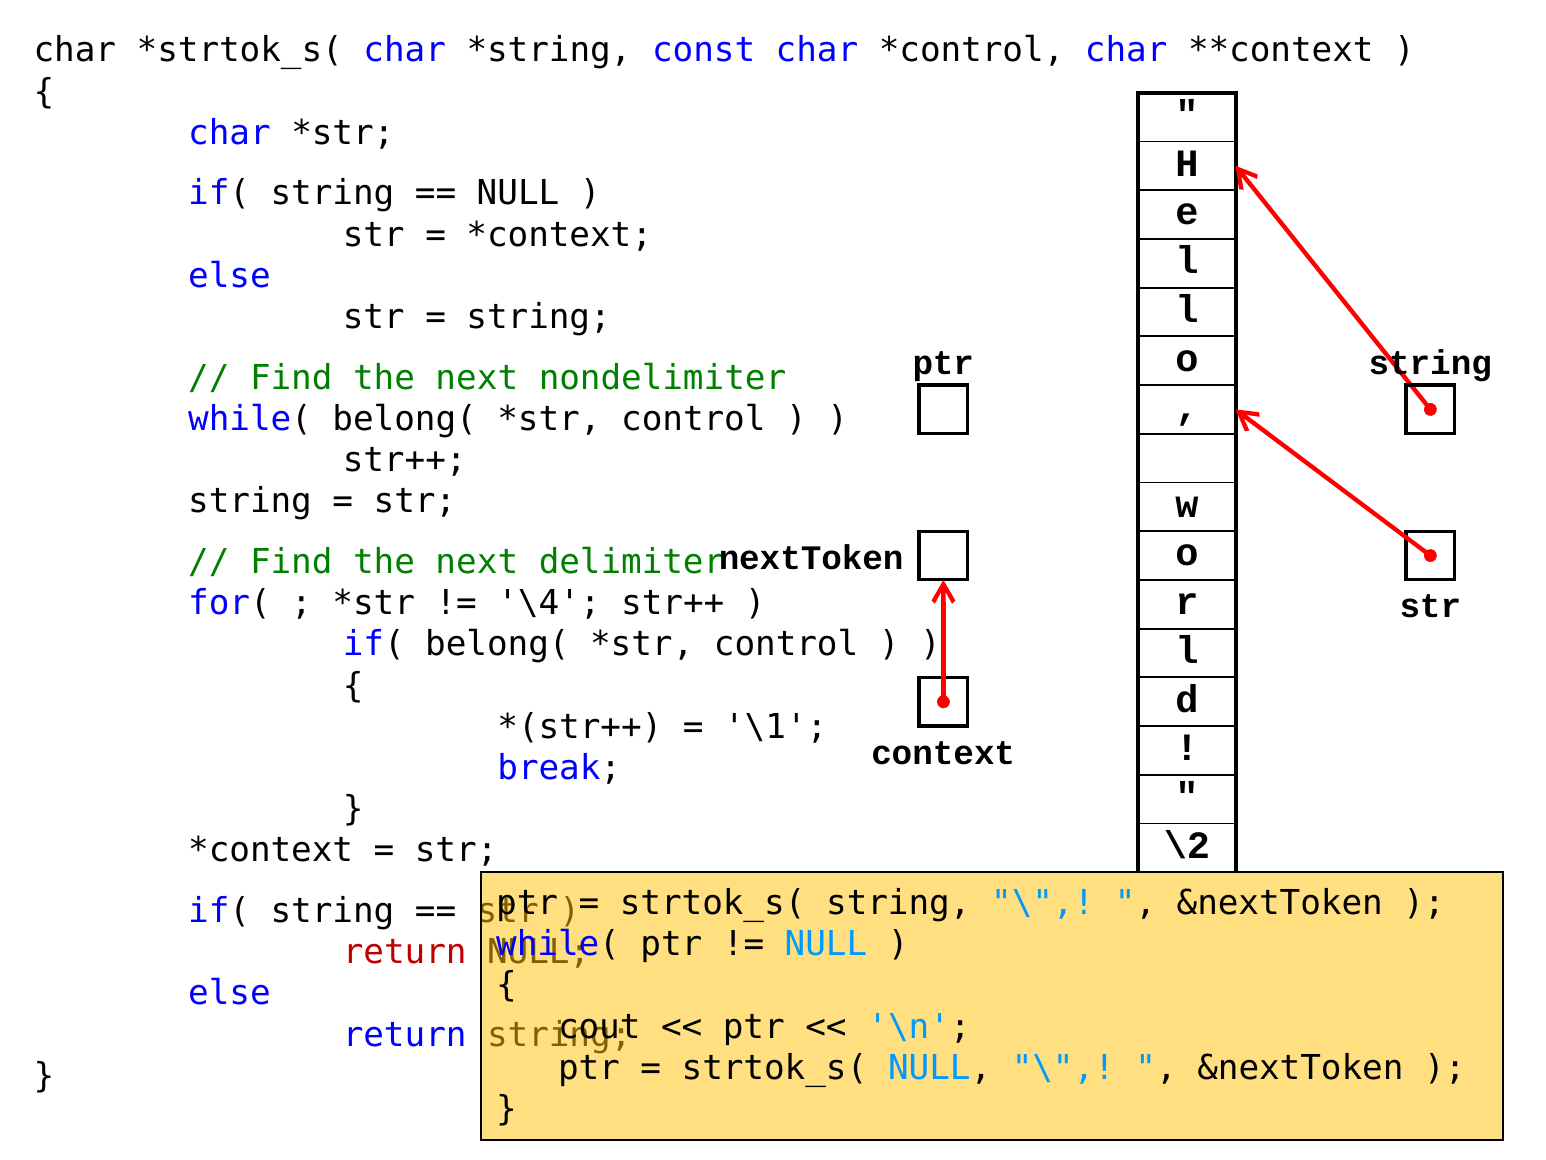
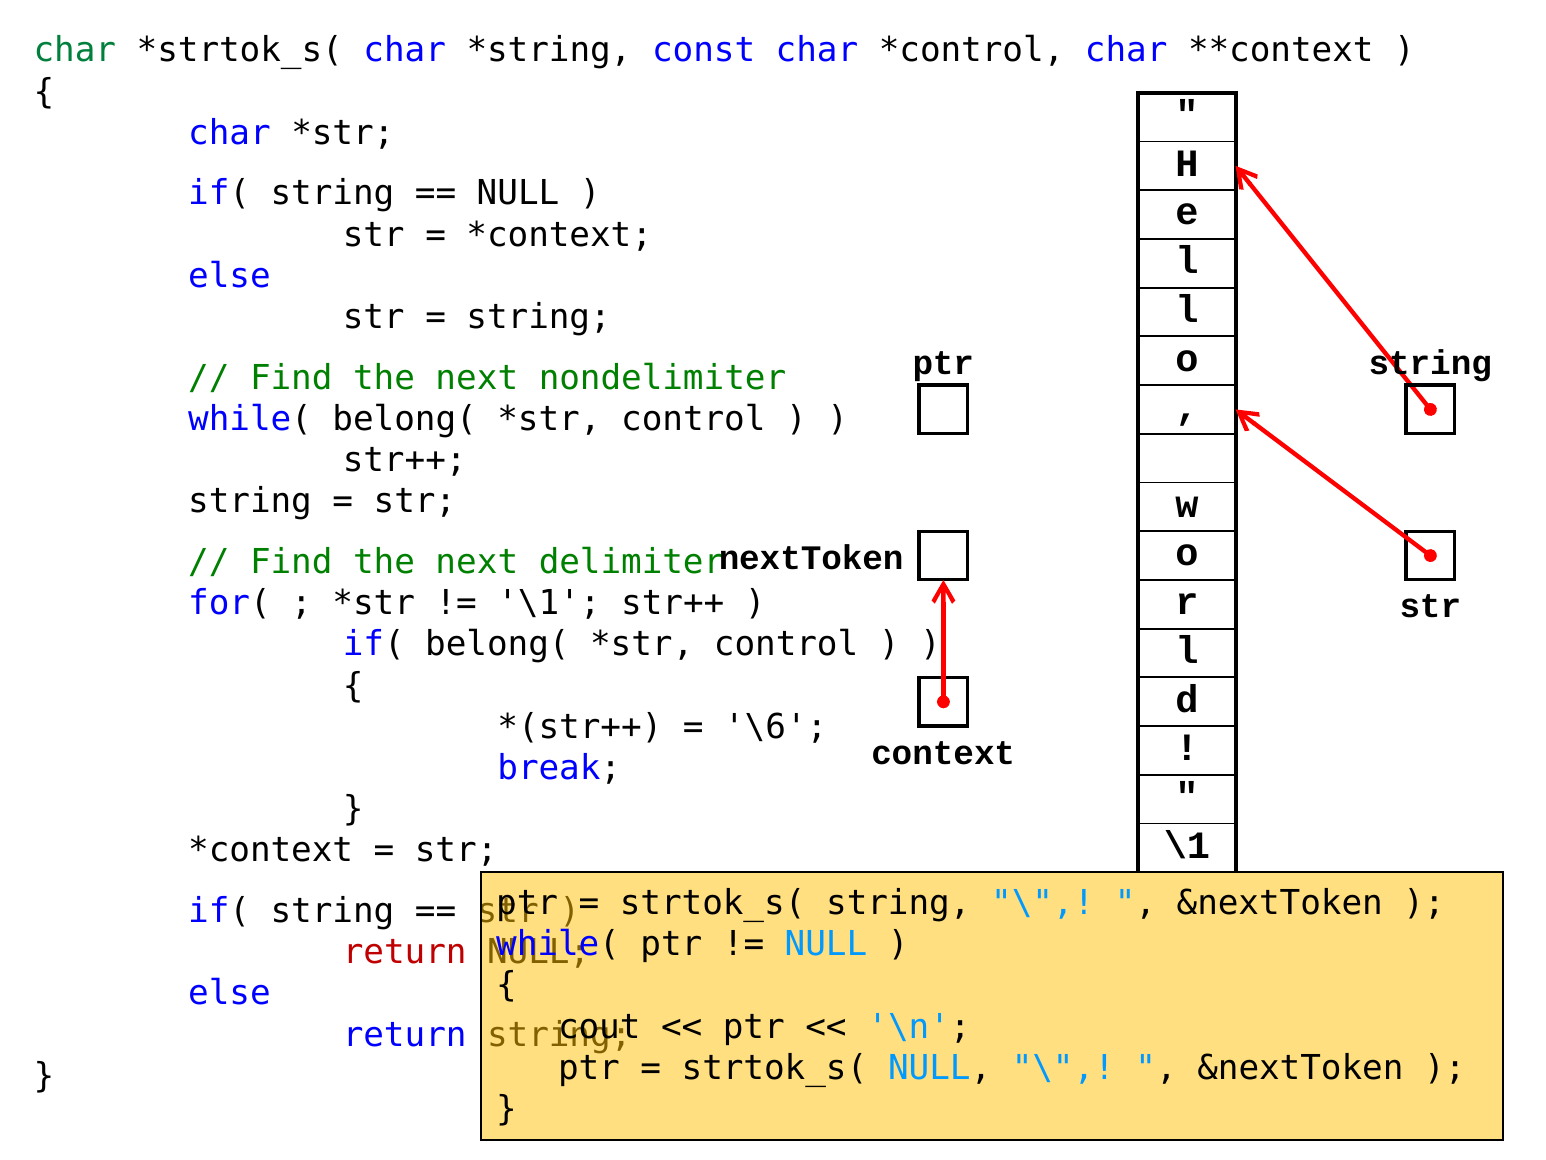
char at (75, 50) colour: black -> green
\4 at (549, 603): \4 -> \1
\1: \1 -> \6
\2 at (1187, 845): \2 -> \1
